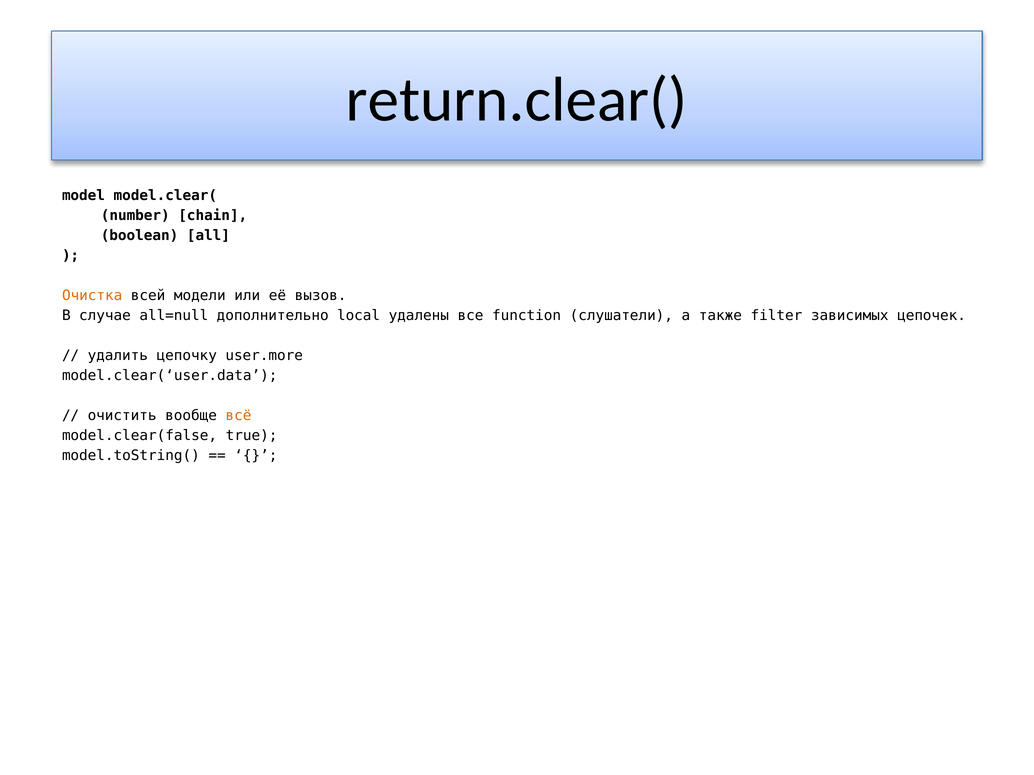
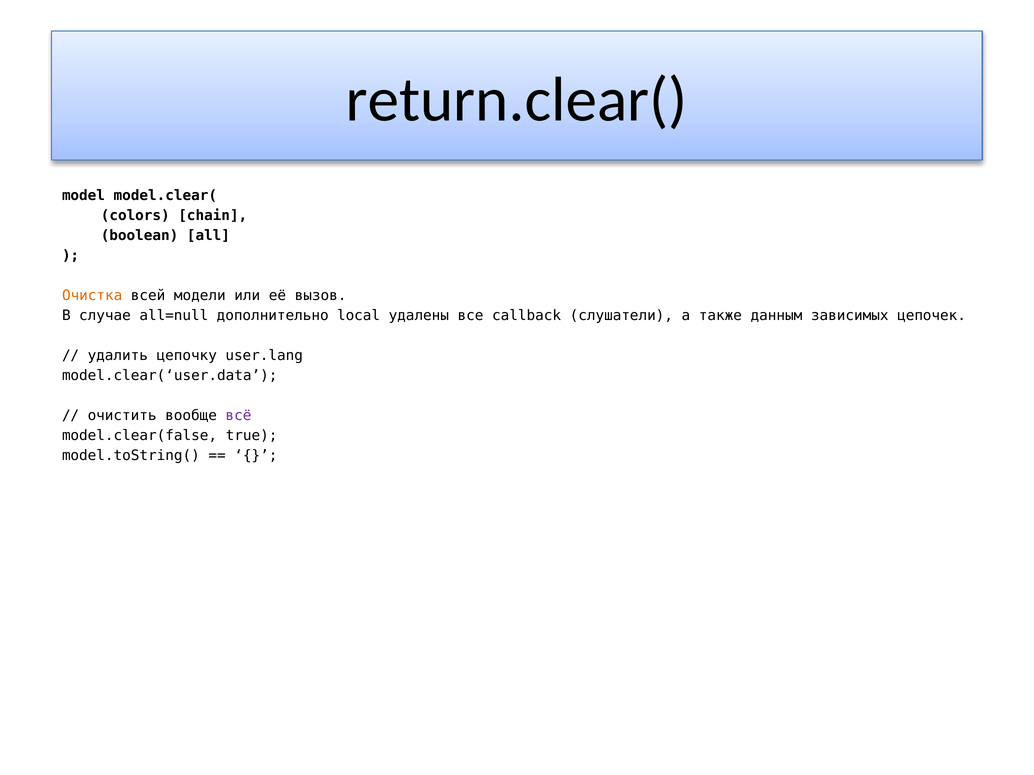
number: number -> colors
function: function -> callback
filter: filter -> данным
user.more: user.more -> user.lang
всё colour: orange -> purple
